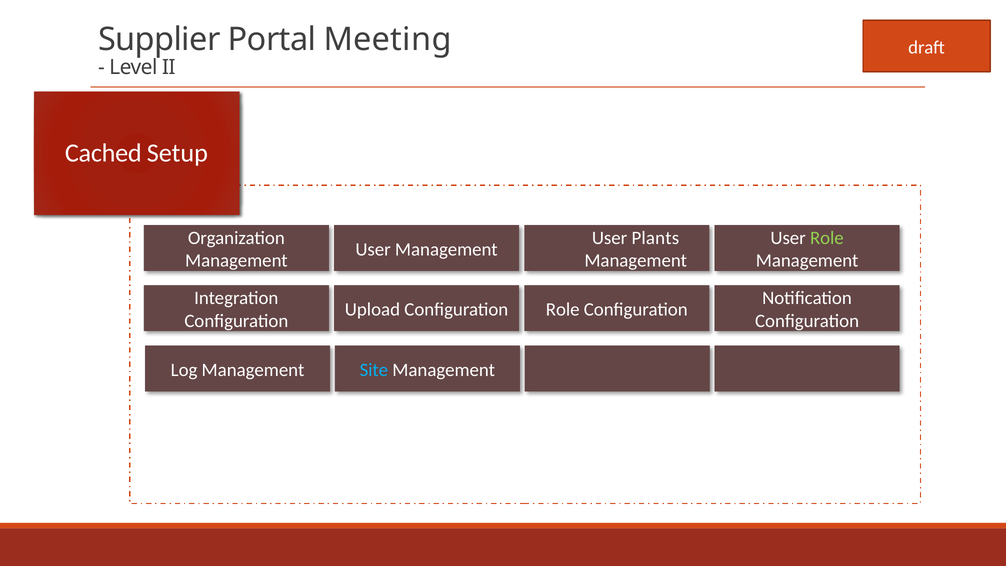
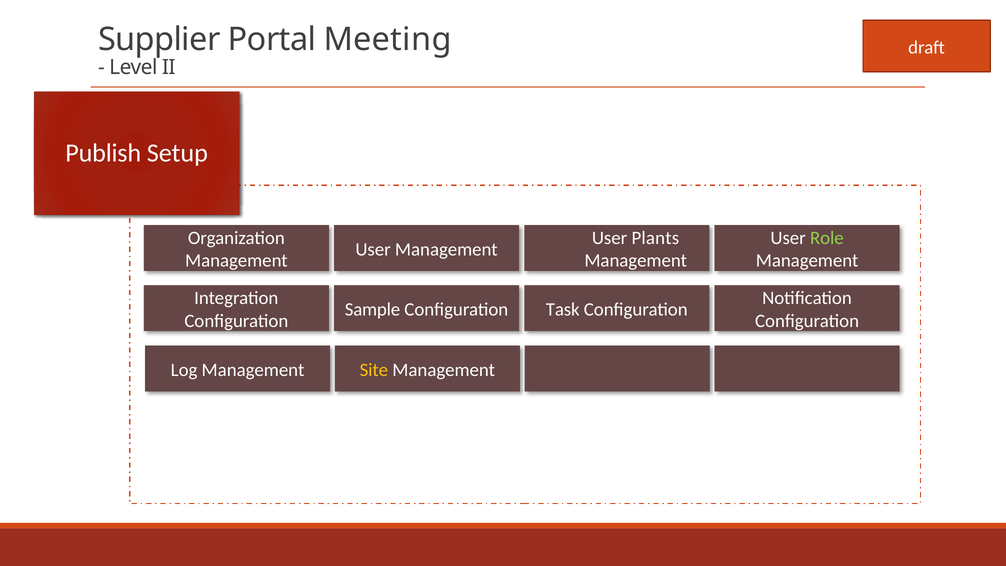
Cached: Cached -> Publish
Upload: Upload -> Sample
Configuration Role: Role -> Task
Site colour: light blue -> yellow
